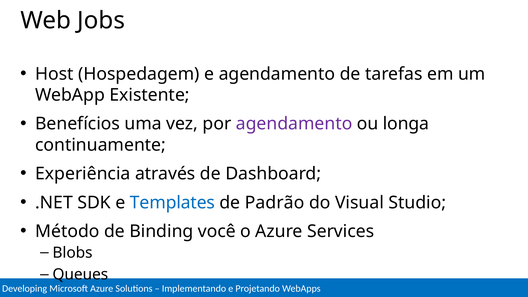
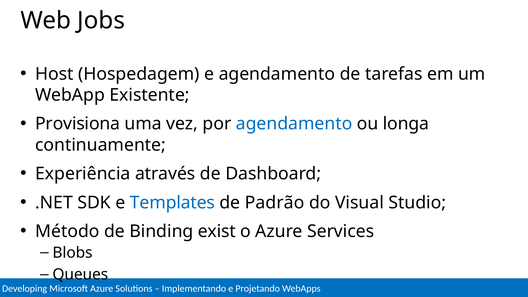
Benefícios: Benefícios -> Provisiona
agendamento at (294, 124) colour: purple -> blue
você: você -> exist
